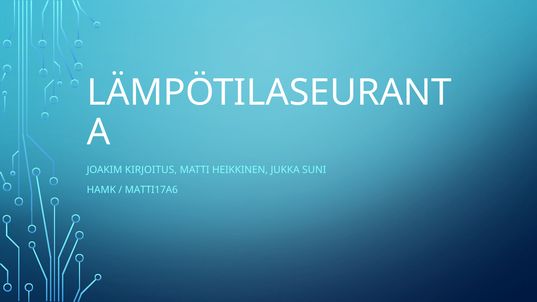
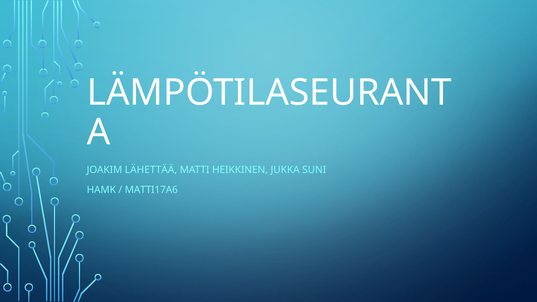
KIRJOITUS: KIRJOITUS -> LÄHETTÄÄ
